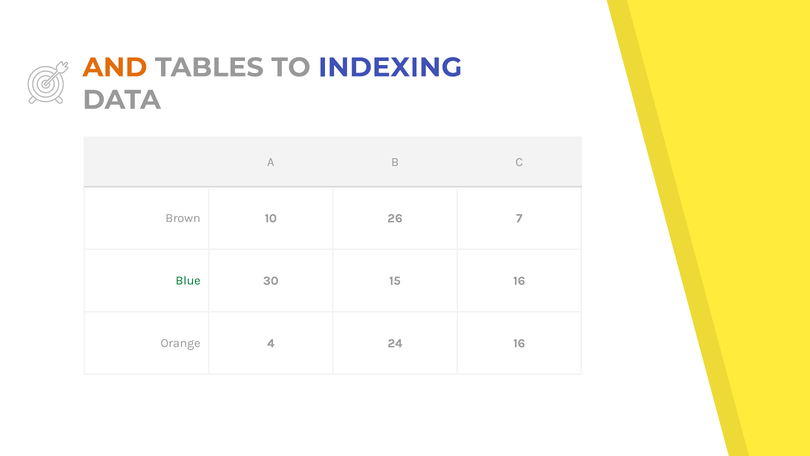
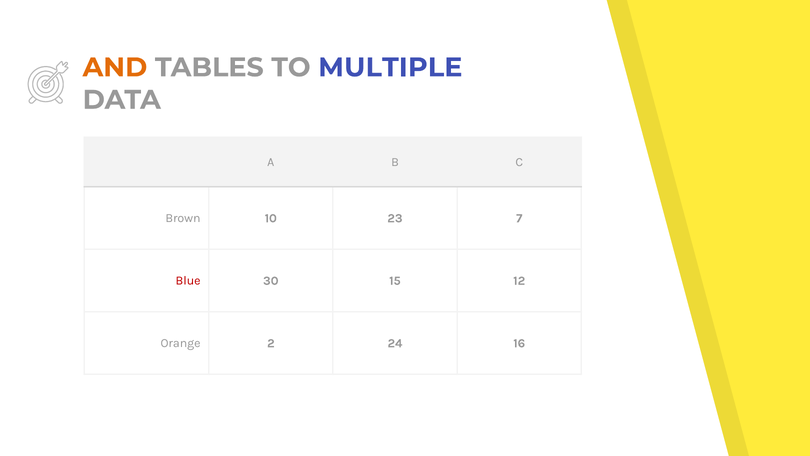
INDEXING: INDEXING -> MULTIPLE
26: 26 -> 23
Blue colour: green -> red
15 16: 16 -> 12
4: 4 -> 2
